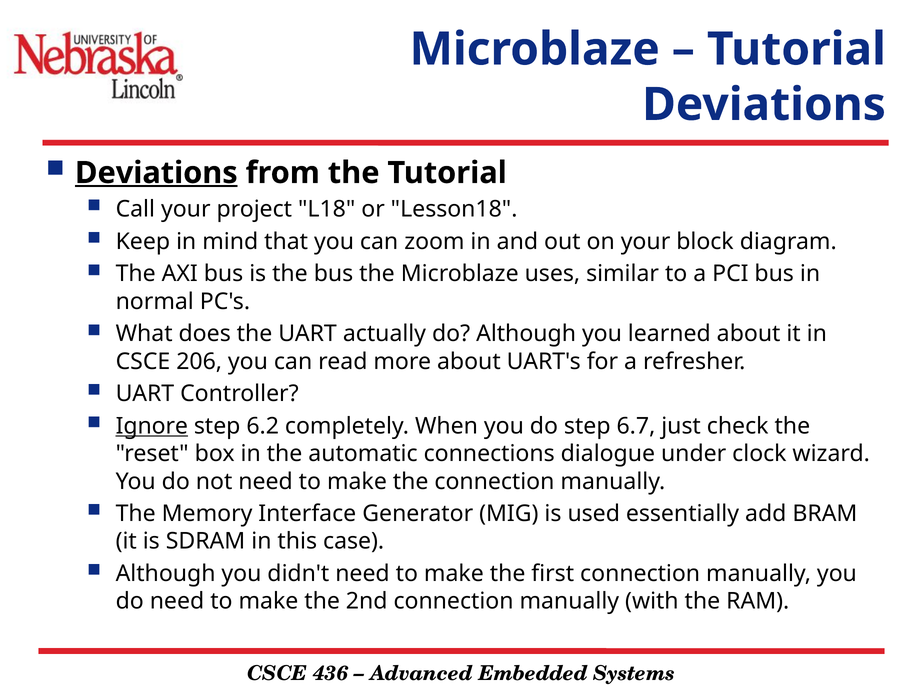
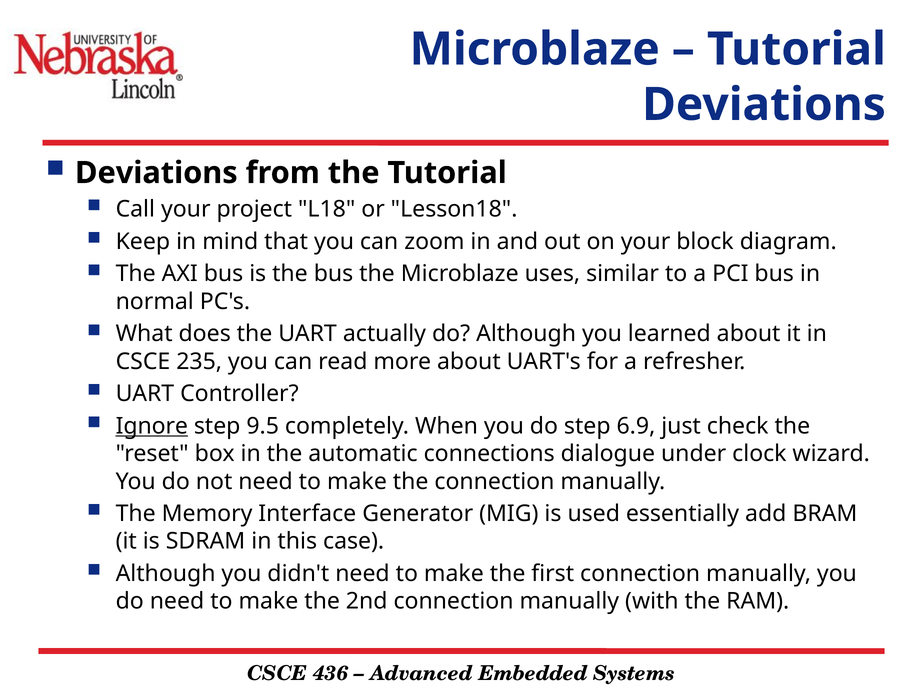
Deviations at (156, 173) underline: present -> none
206: 206 -> 235
6.2: 6.2 -> 9.5
6.7: 6.7 -> 6.9
